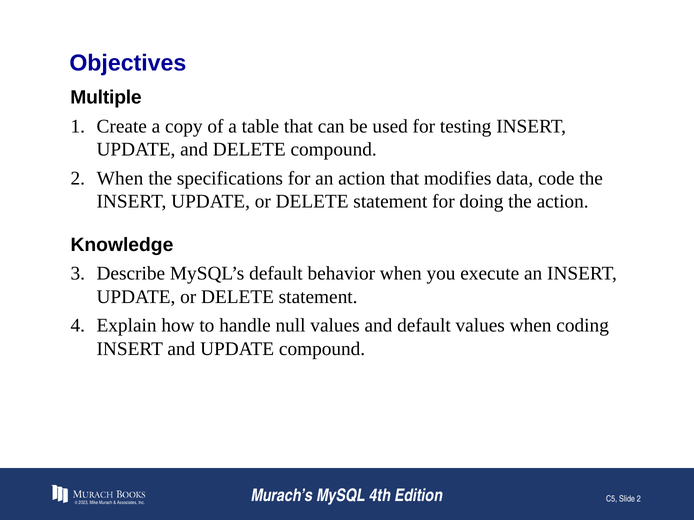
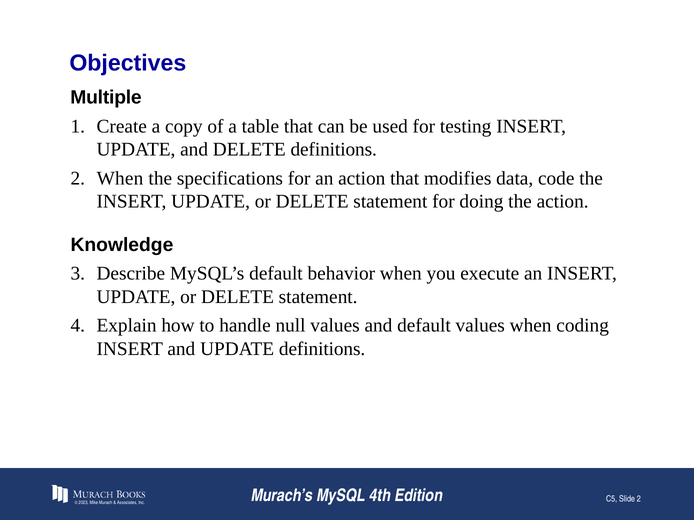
DELETE compound: compound -> definitions
UPDATE compound: compound -> definitions
